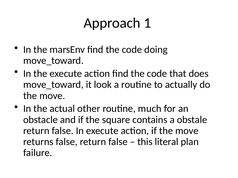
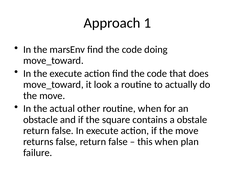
routine much: much -> when
this literal: literal -> when
